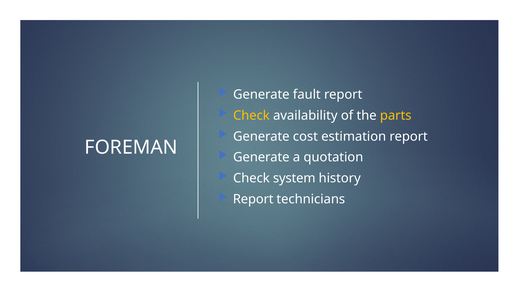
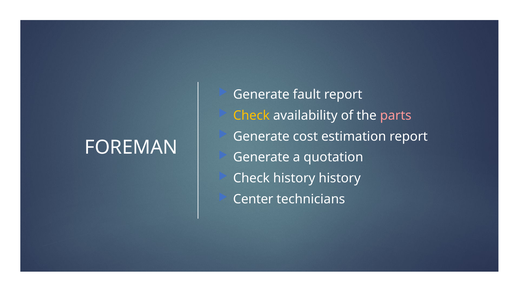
parts colour: yellow -> pink
Check system: system -> history
Report at (253, 199): Report -> Center
